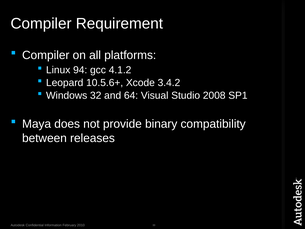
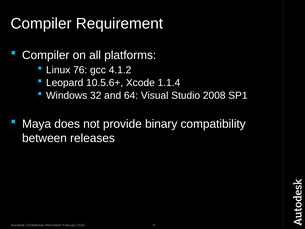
94: 94 -> 76
3.4.2: 3.4.2 -> 1.1.4
